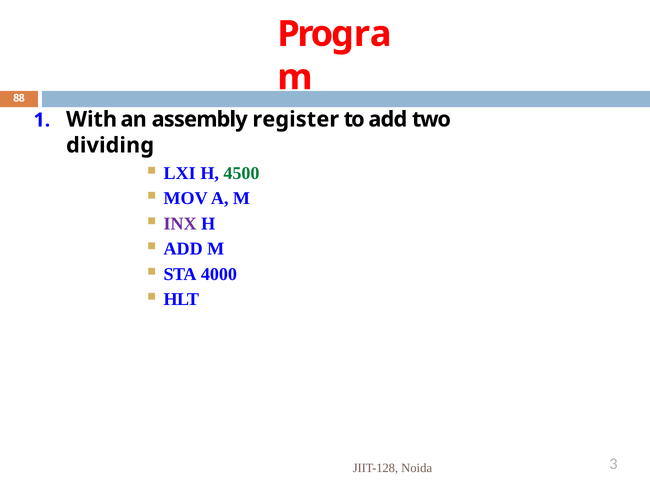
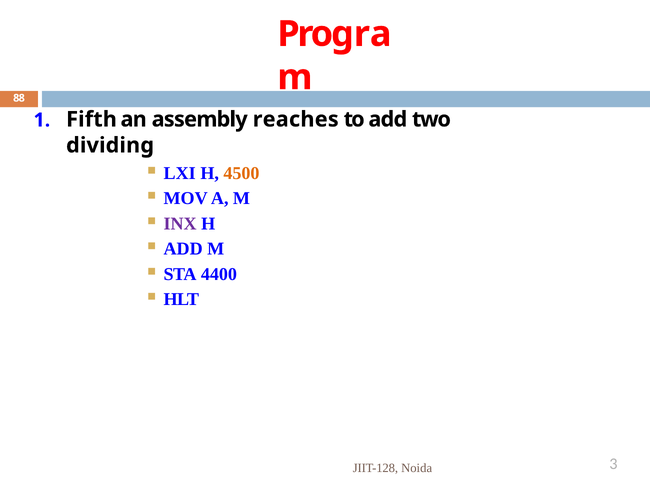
With: With -> Fifth
register: register -> reaches
4500 colour: green -> orange
4000: 4000 -> 4400
